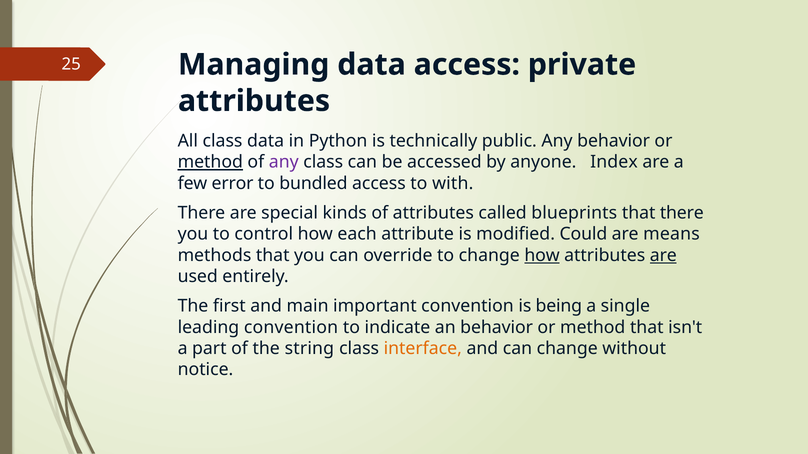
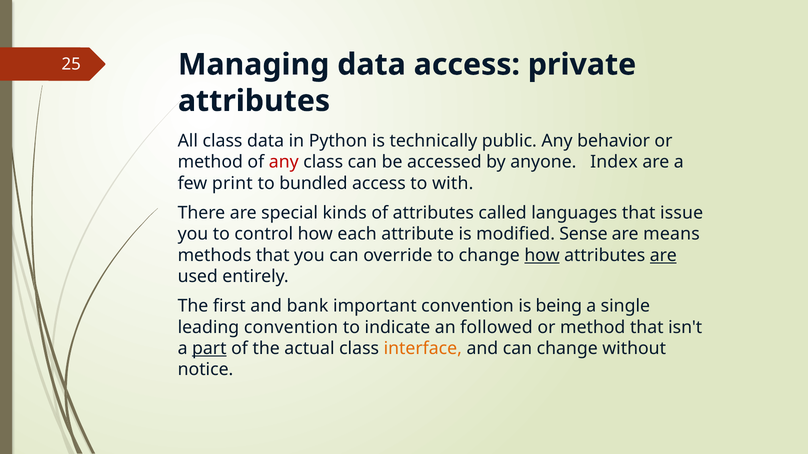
method at (210, 162) underline: present -> none
any at (284, 162) colour: purple -> red
error: error -> print
blueprints: blueprints -> languages
that there: there -> issue
Could: Could -> Sense
main: main -> bank
an behavior: behavior -> followed
part underline: none -> present
string: string -> actual
